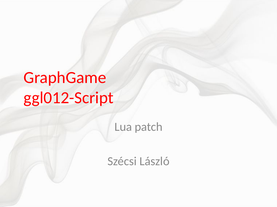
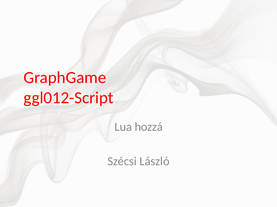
patch: patch -> hozzá
